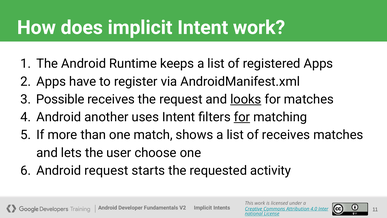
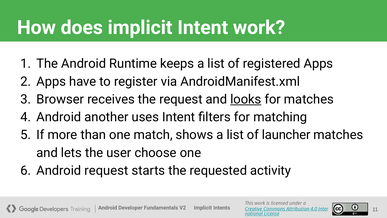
Possible: Possible -> Browser
for at (242, 117) underline: present -> none
of receives: receives -> launcher
